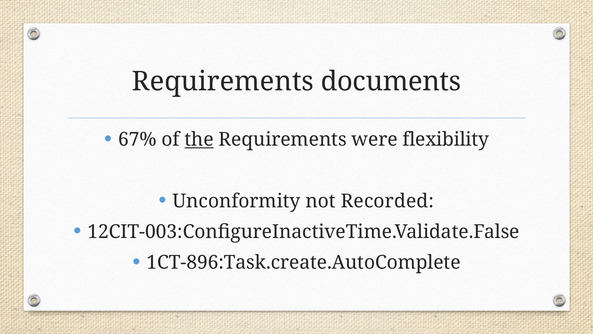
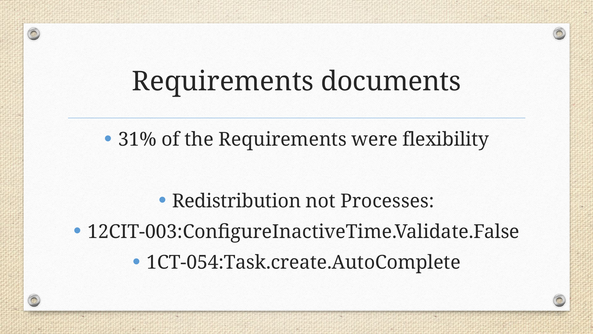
67%: 67% -> 31%
the underline: present -> none
Unconformity: Unconformity -> Redistribution
Recorded: Recorded -> Processes
1CT-896:Task.create.AutoComplete: 1CT-896:Task.create.AutoComplete -> 1CT-054:Task.create.AutoComplete
